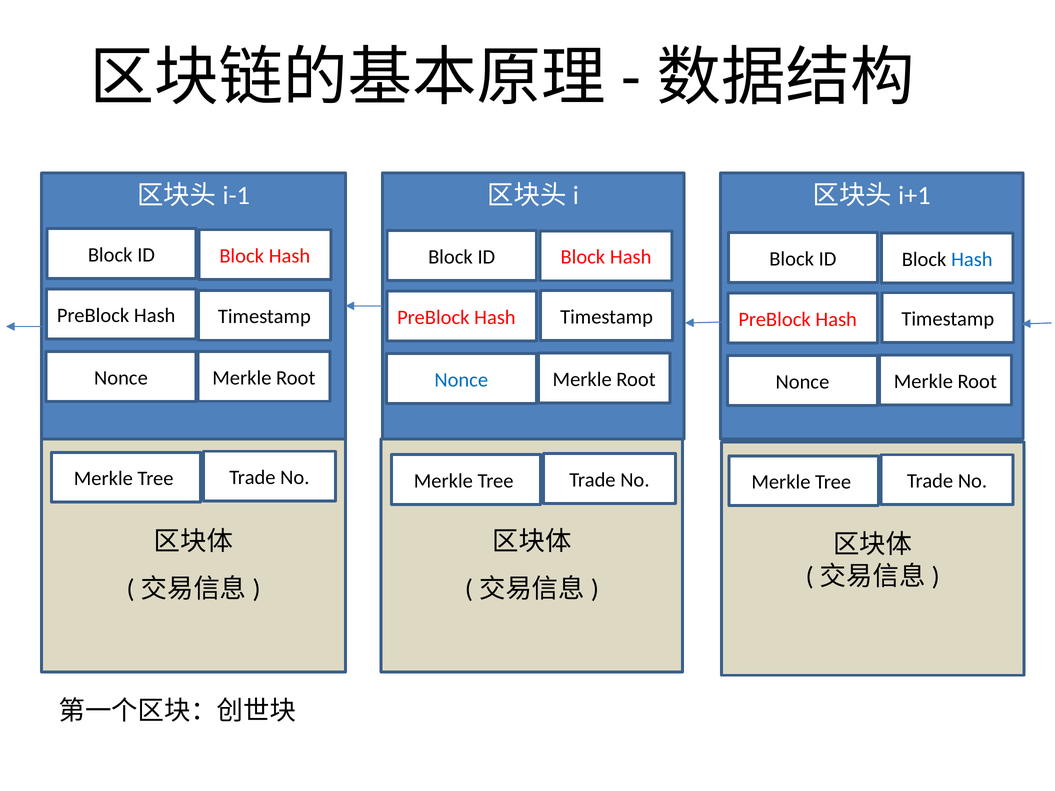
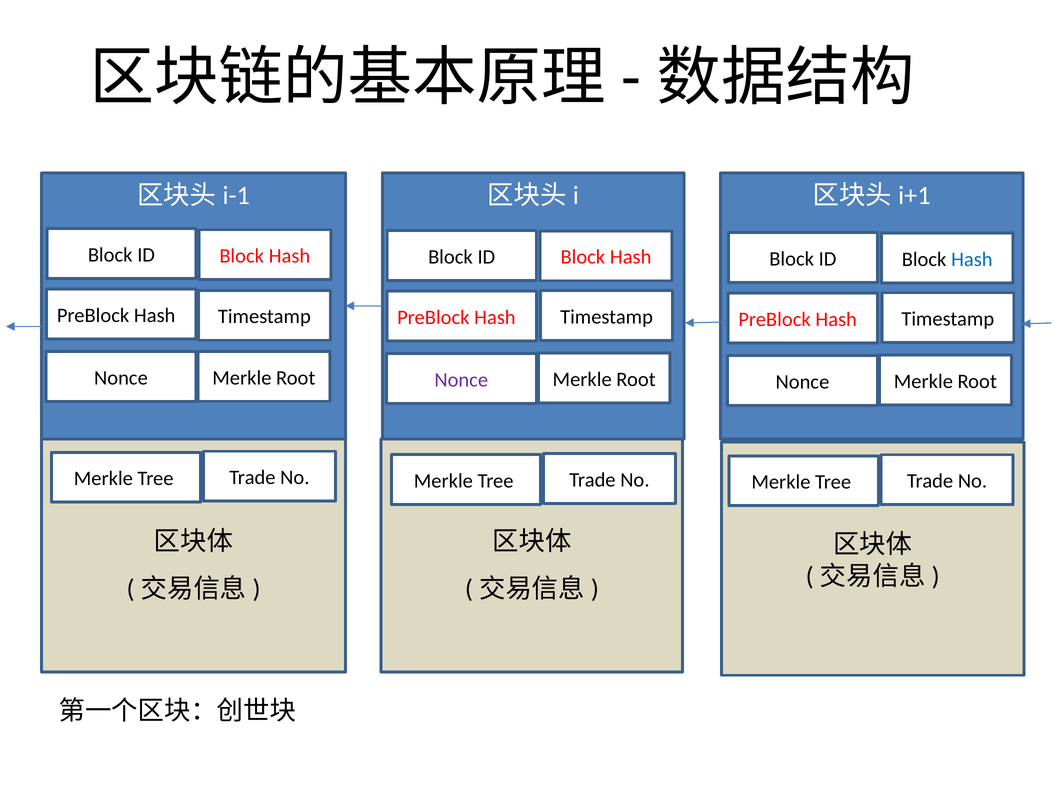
Nonce at (461, 380) colour: blue -> purple
